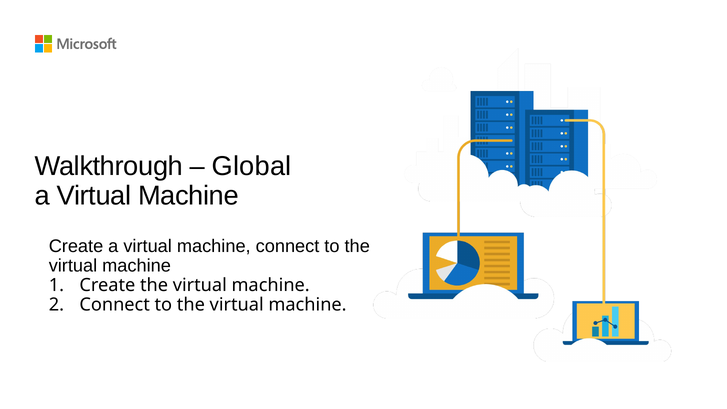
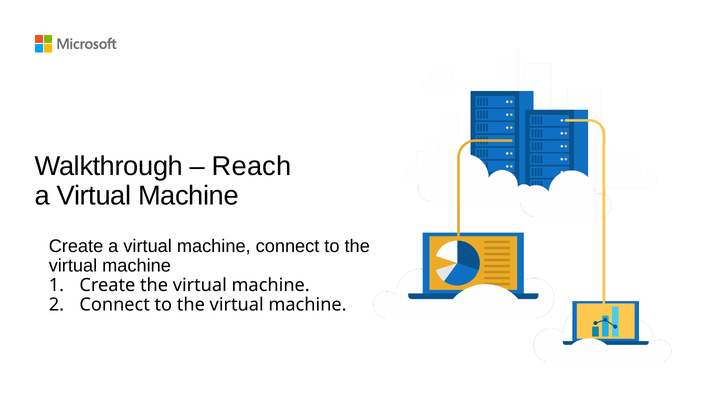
Global: Global -> Reach
